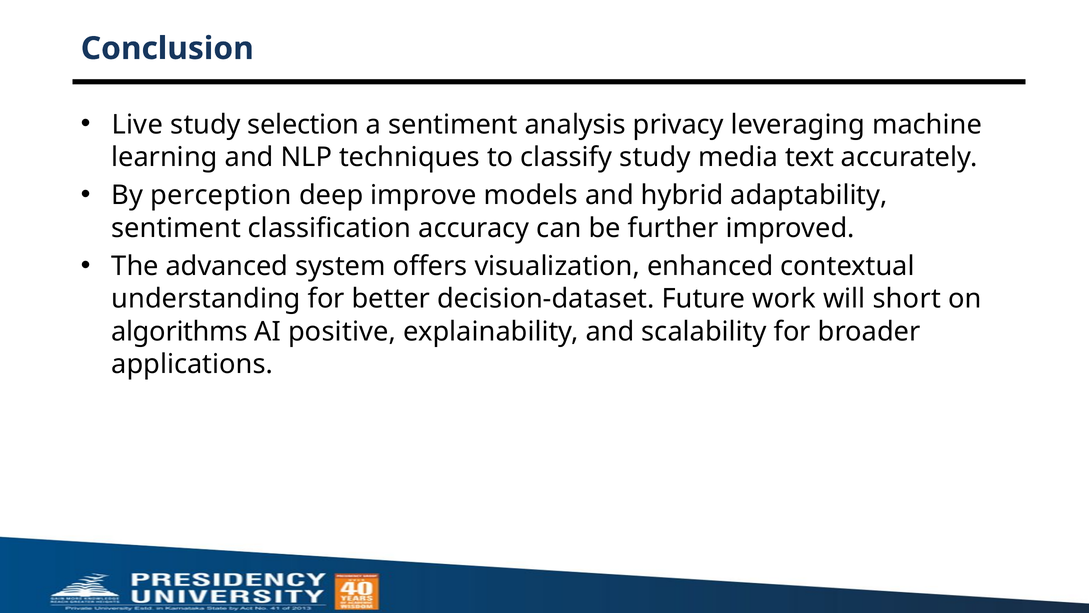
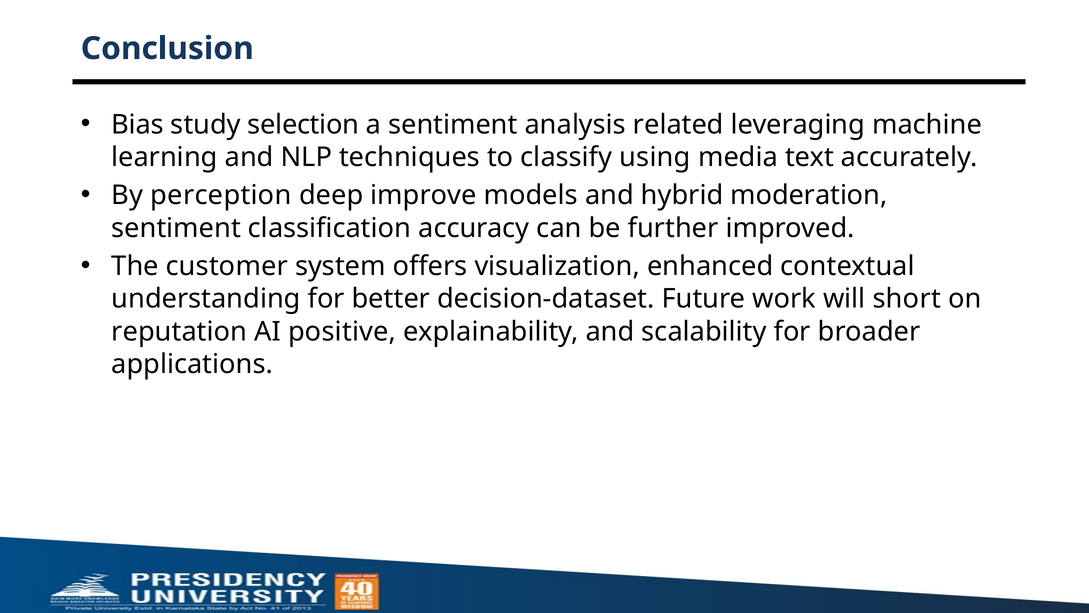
Live: Live -> Bias
privacy: privacy -> related
classify study: study -> using
adaptability: adaptability -> moderation
advanced: advanced -> customer
algorithms: algorithms -> reputation
